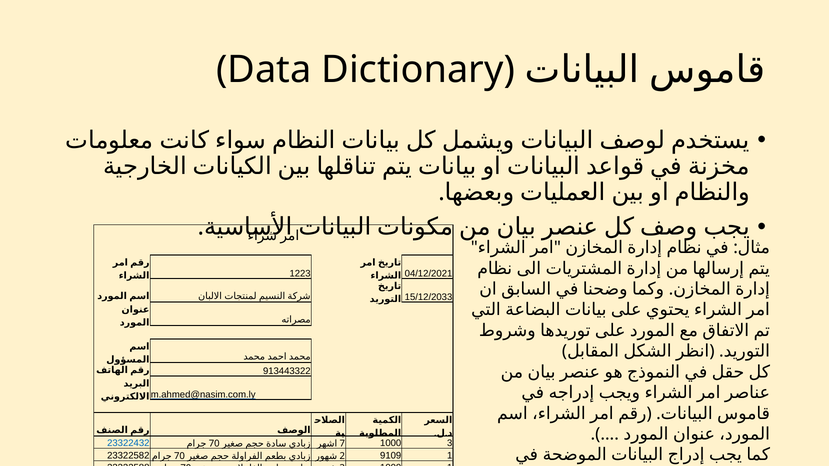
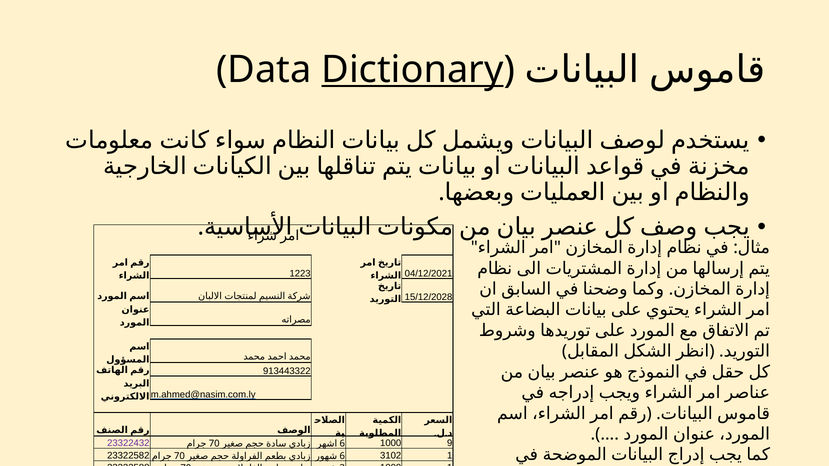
Dictionary underline: none -> present
15/12/2033: 15/12/2033 -> 15/12/2028
23322432 colour: blue -> purple
7 at (342, 444): 7 -> 6
1000 3: 3 -> 9
2 at (342, 456): 2 -> 6
9109: 9109 -> 3102
